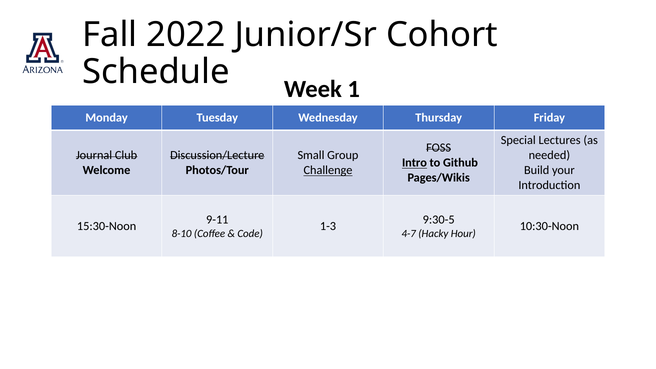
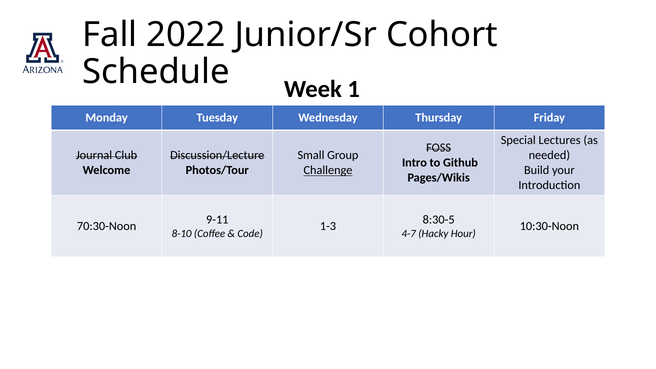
Intro underline: present -> none
9:30-5: 9:30-5 -> 8:30-5
15:30-Noon: 15:30-Noon -> 70:30-Noon
